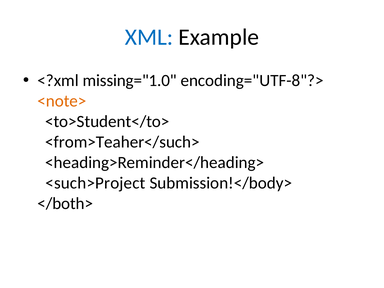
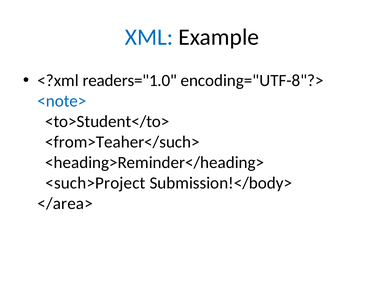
missing="1.0: missing="1.0 -> readers="1.0
<note> colour: orange -> blue
</both>: </both> -> </area>
